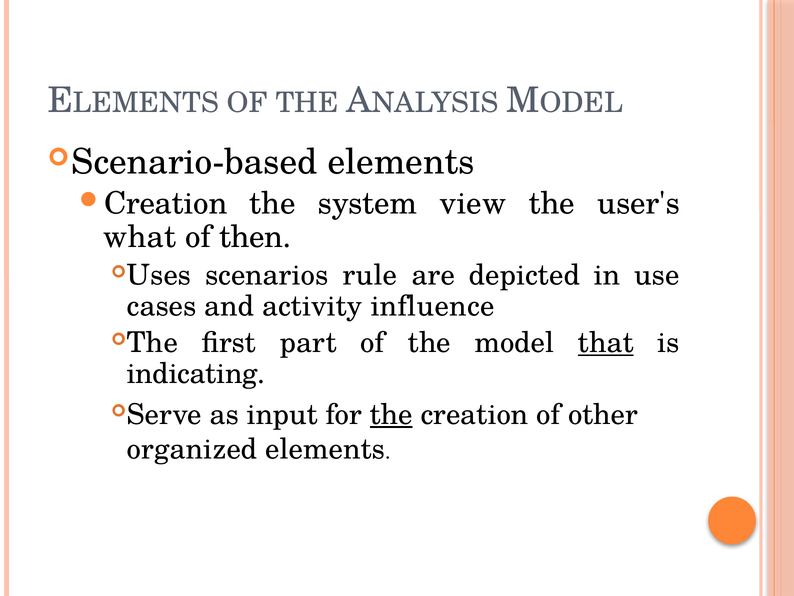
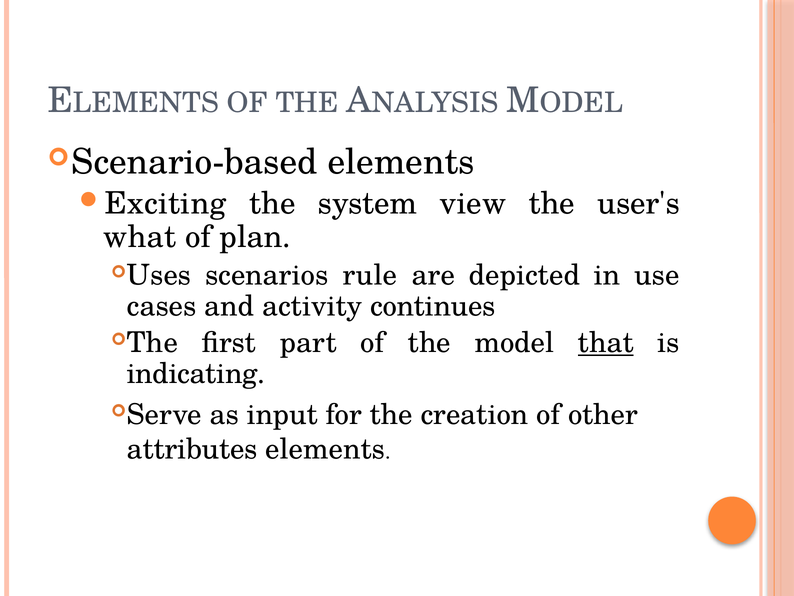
Creation at (166, 204): Creation -> Exciting
then: then -> plan
influence: influence -> continues
the at (391, 414) underline: present -> none
organized: organized -> attributes
